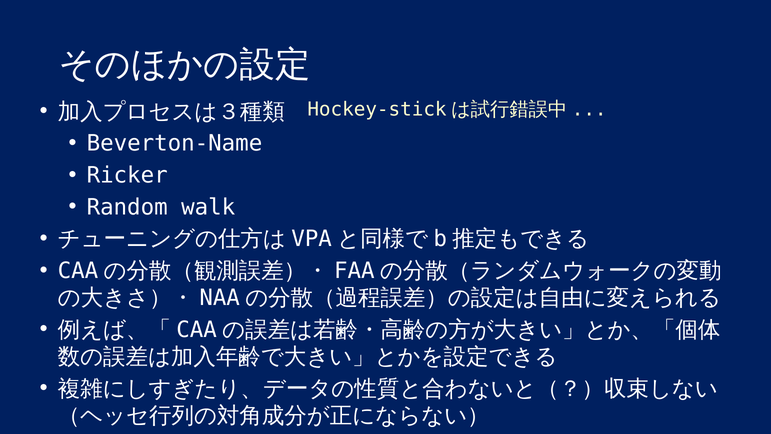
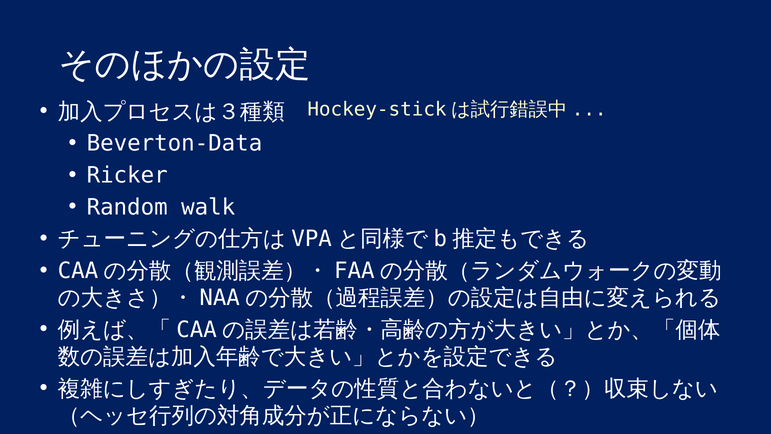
Beverton-Name: Beverton-Name -> Beverton-Data
